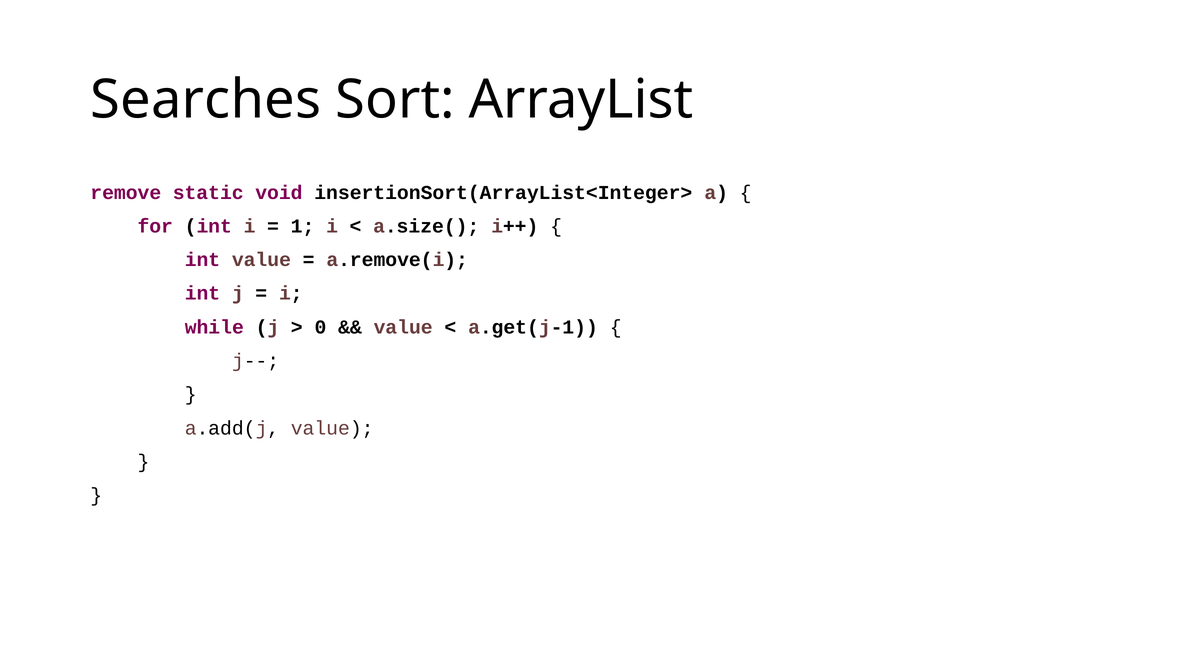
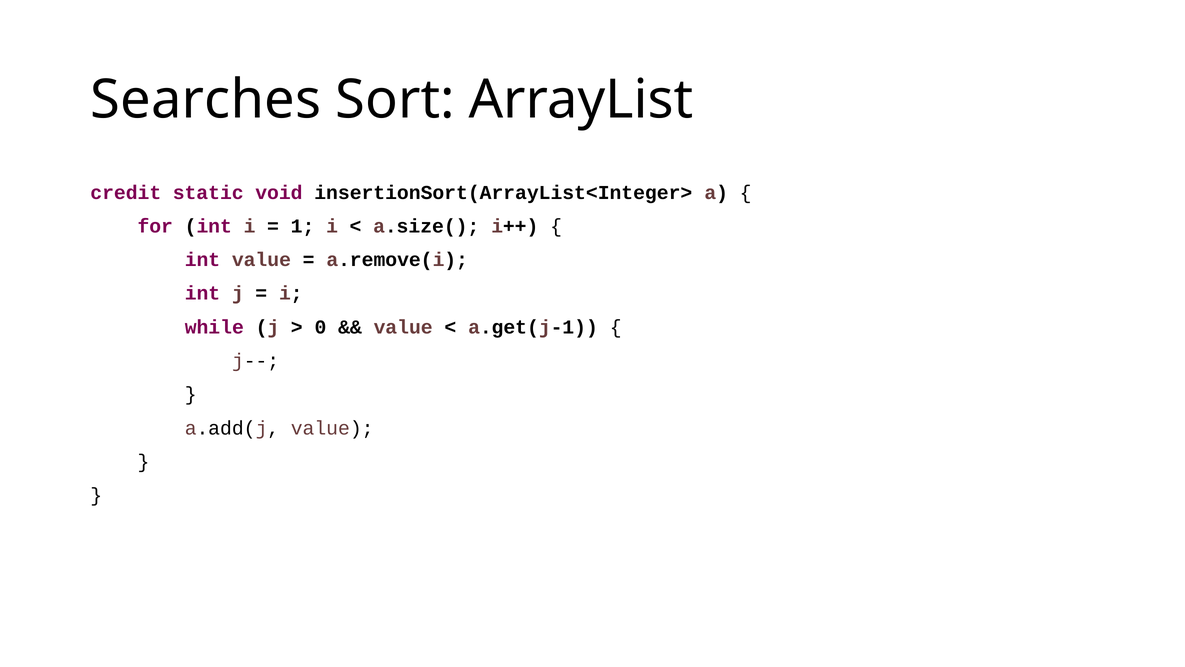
remove: remove -> credit
